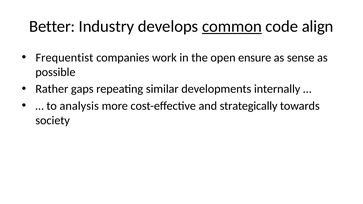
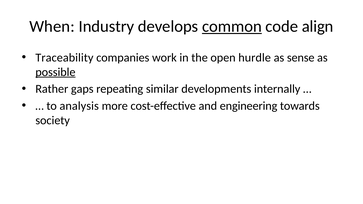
Better: Better -> When
Frequentist: Frequentist -> Traceability
ensure: ensure -> hurdle
possible underline: none -> present
strategically: strategically -> engineering
